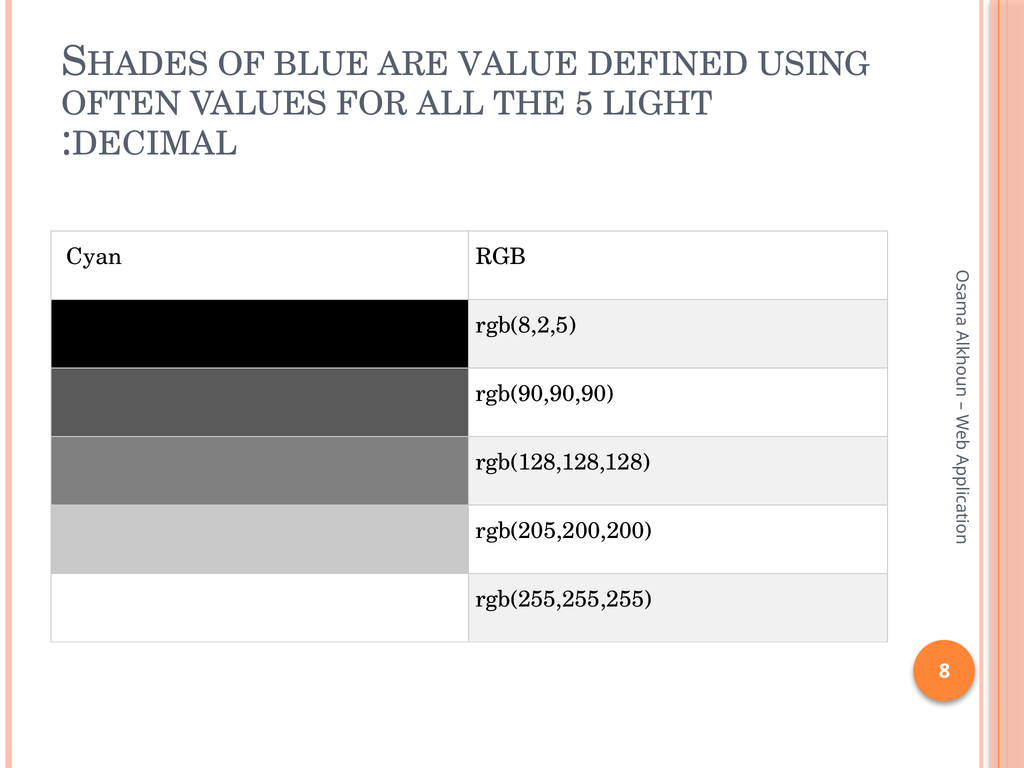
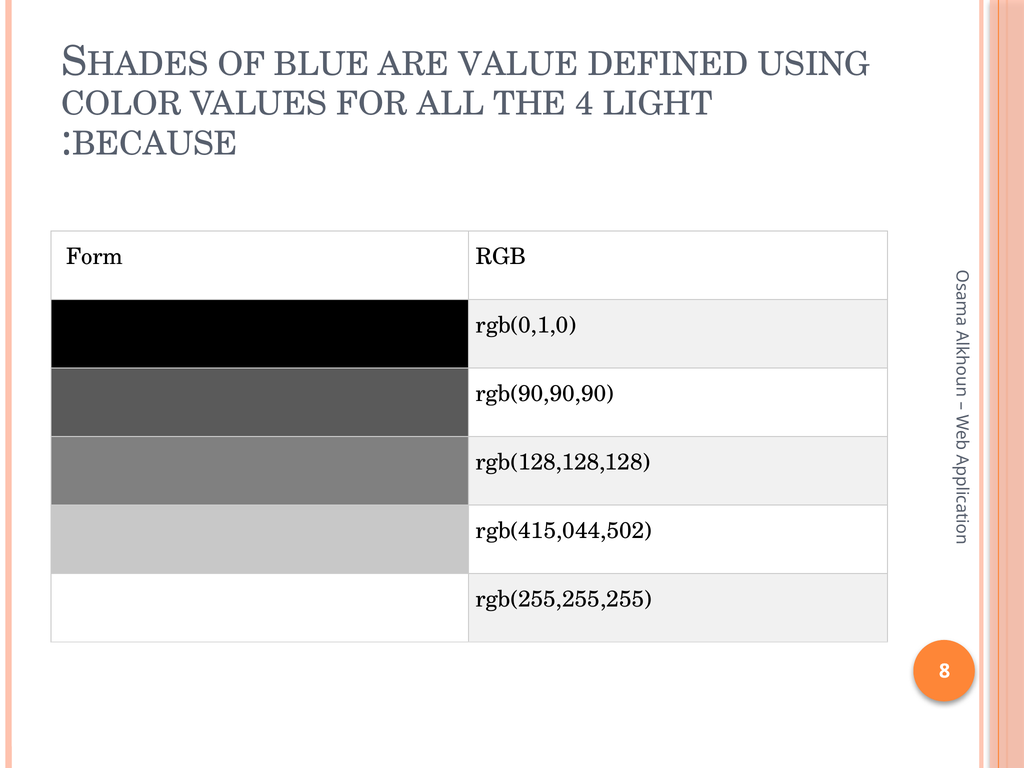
OFTEN: OFTEN -> COLOR
5: 5 -> 4
DECIMAL: DECIMAL -> BECAUSE
Cyan: Cyan -> Form
rgb(8,2,5: rgb(8,2,5 -> rgb(0,1,0
rgb(205,200,200: rgb(205,200,200 -> rgb(415,044,502
